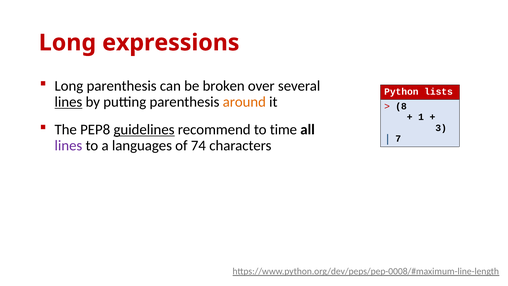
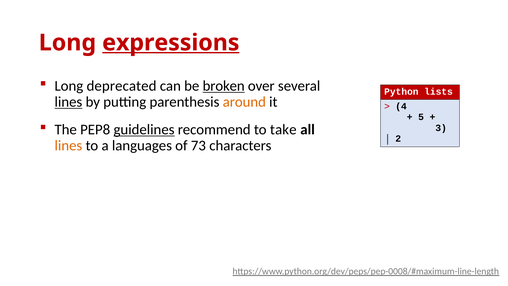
expressions underline: none -> present
Long parenthesis: parenthesis -> deprecated
broken underline: none -> present
8: 8 -> 4
1: 1 -> 5
time: time -> take
7: 7 -> 2
lines at (68, 146) colour: purple -> orange
74: 74 -> 73
